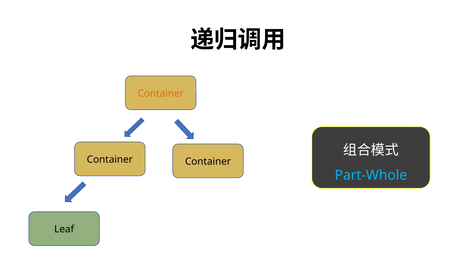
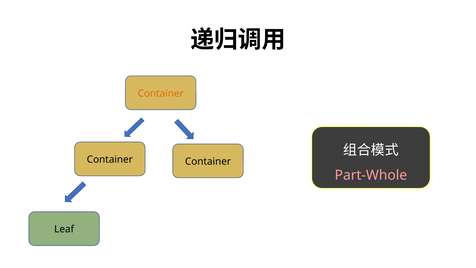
Part-Whole colour: light blue -> pink
